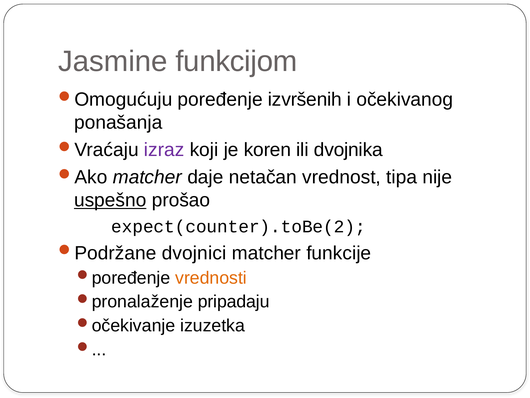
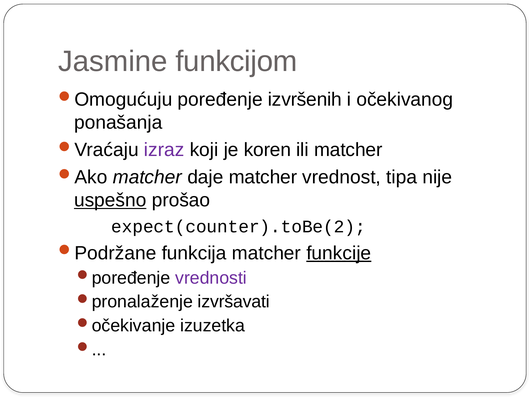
ili dvojnika: dvojnika -> matcher
daje netačan: netačan -> matcher
dvojnici: dvojnici -> funkcija
funkcije underline: none -> present
vrednosti colour: orange -> purple
pripadaju: pripadaju -> izvršavati
